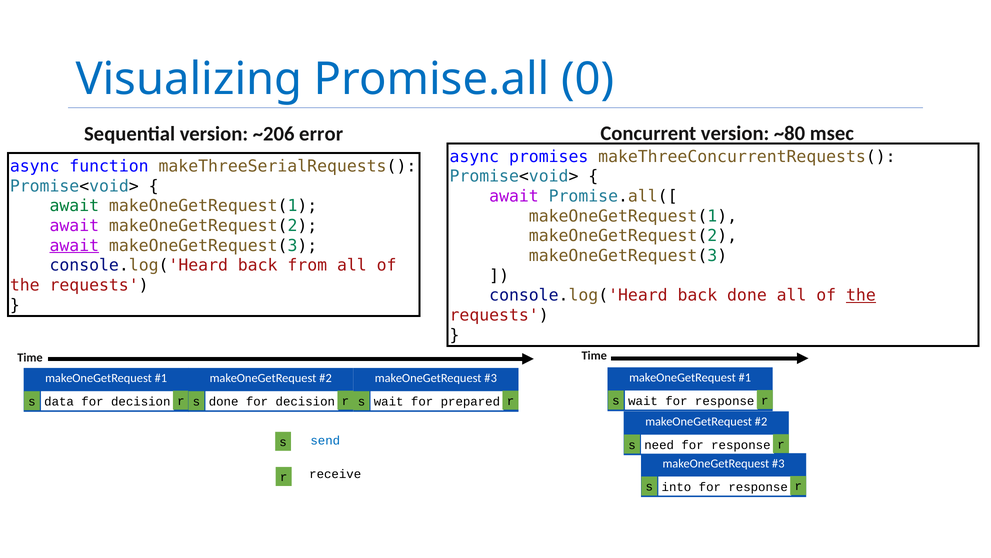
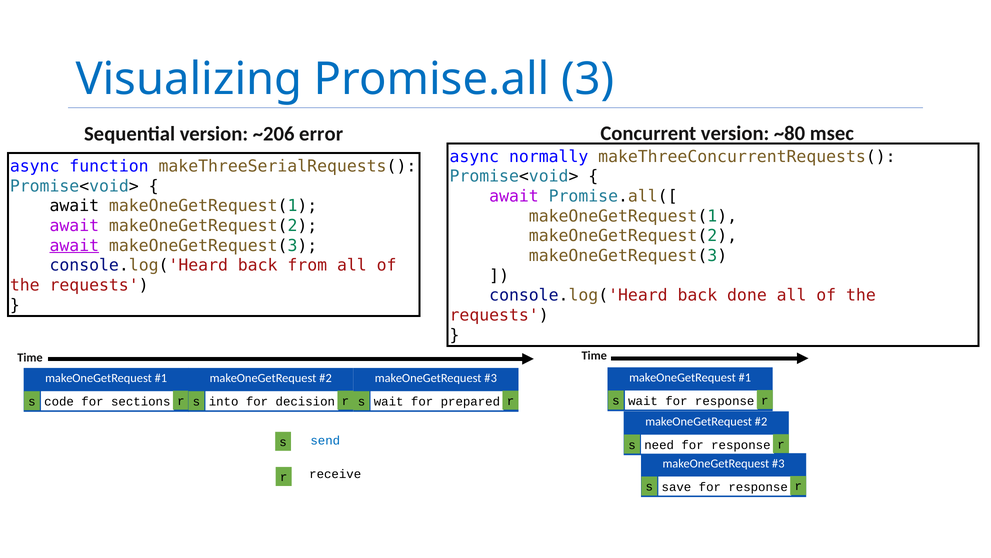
0: 0 -> 3
promises: promises -> normally
await at (74, 206) colour: green -> black
the at (861, 295) underline: present -> none
data: data -> code
decision at (141, 401): decision -> sections
done at (224, 401): done -> into
into: into -> save
